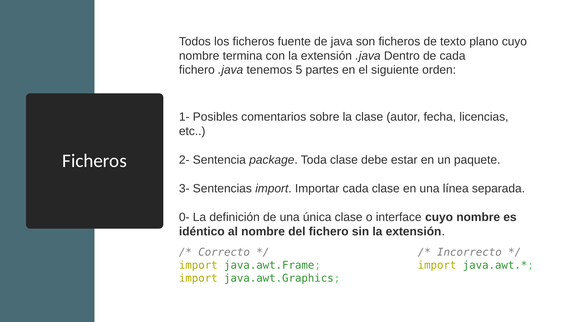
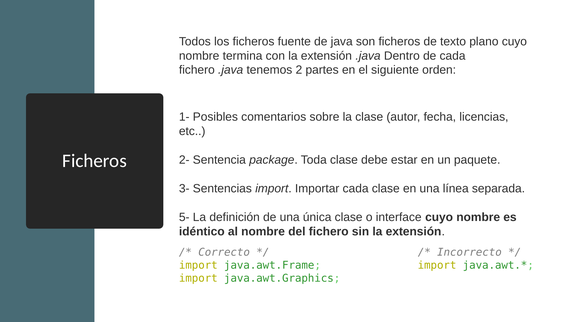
5: 5 -> 2
0-: 0- -> 5-
